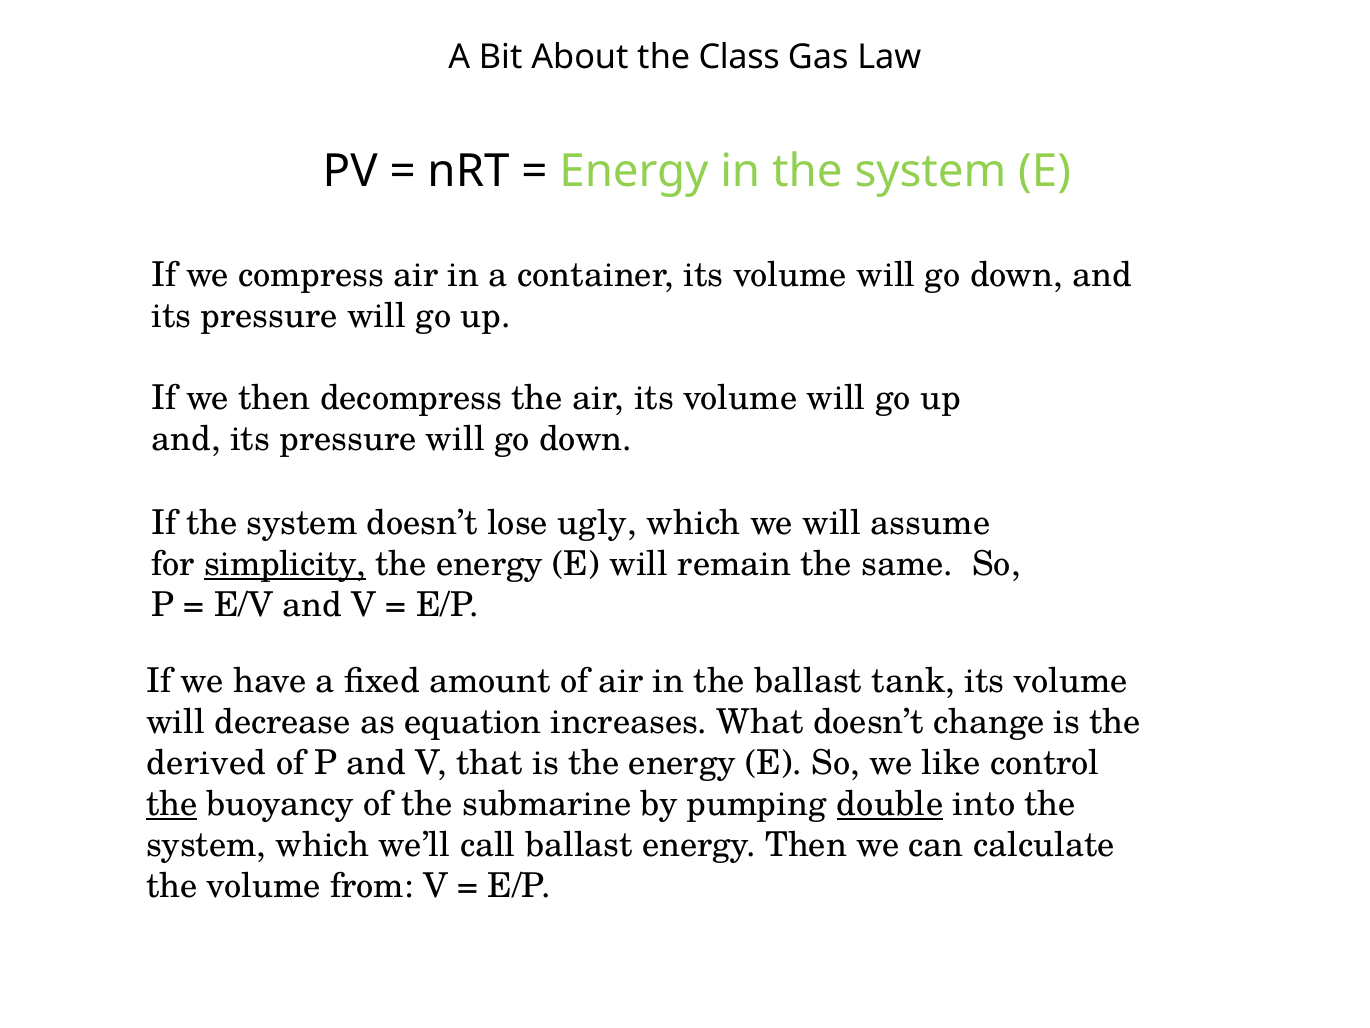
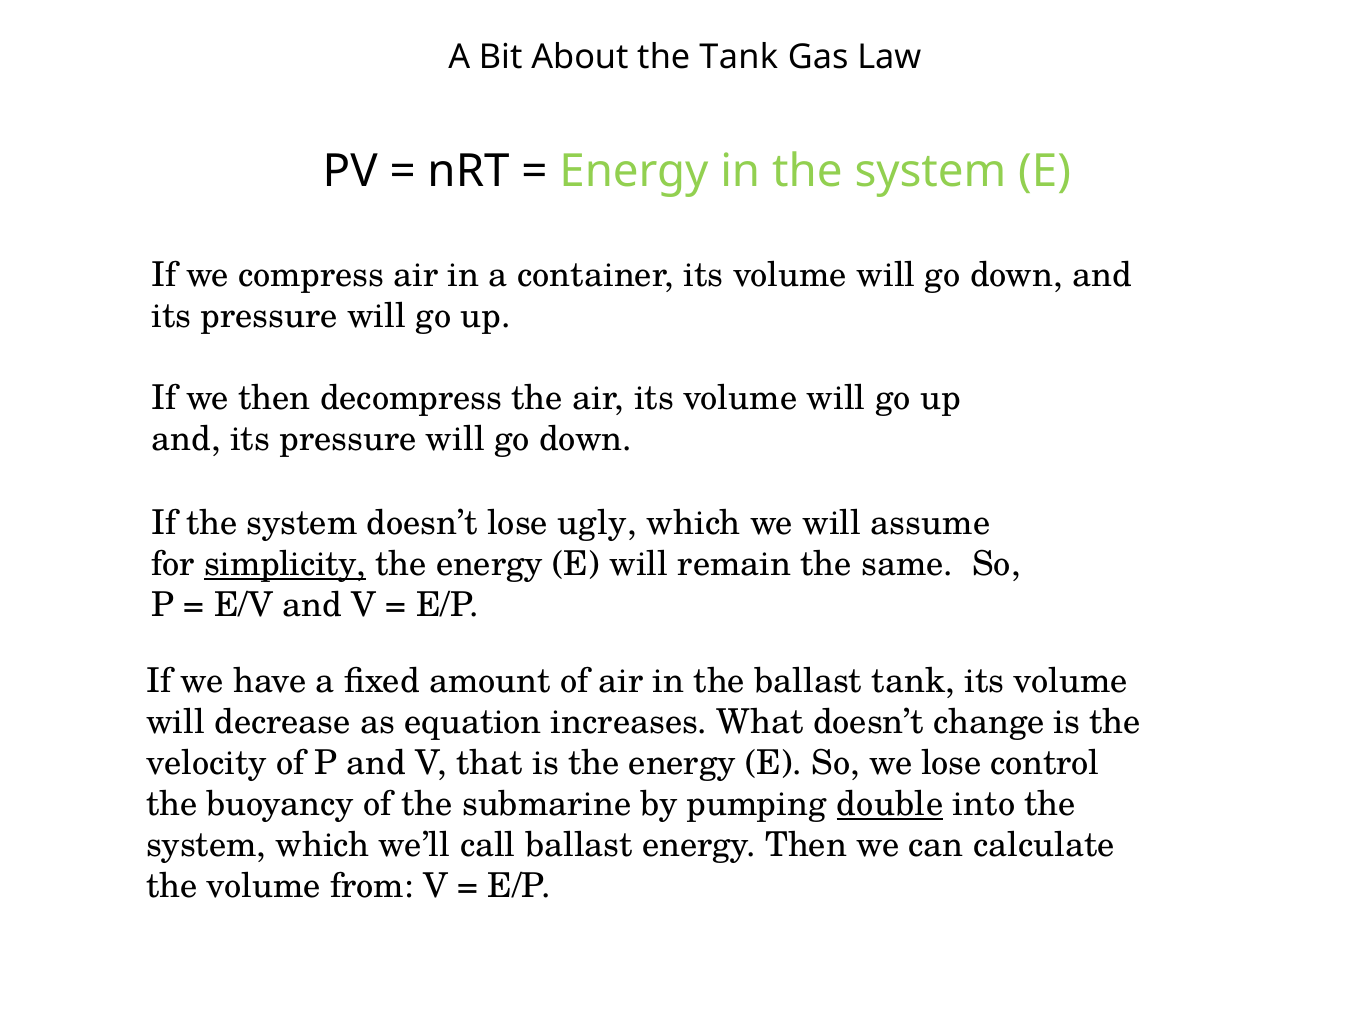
the Class: Class -> Tank
derived: derived -> velocity
we like: like -> lose
the at (172, 804) underline: present -> none
